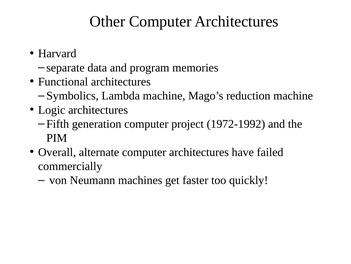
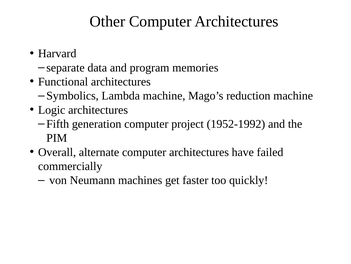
1972-1992: 1972-1992 -> 1952-1992
